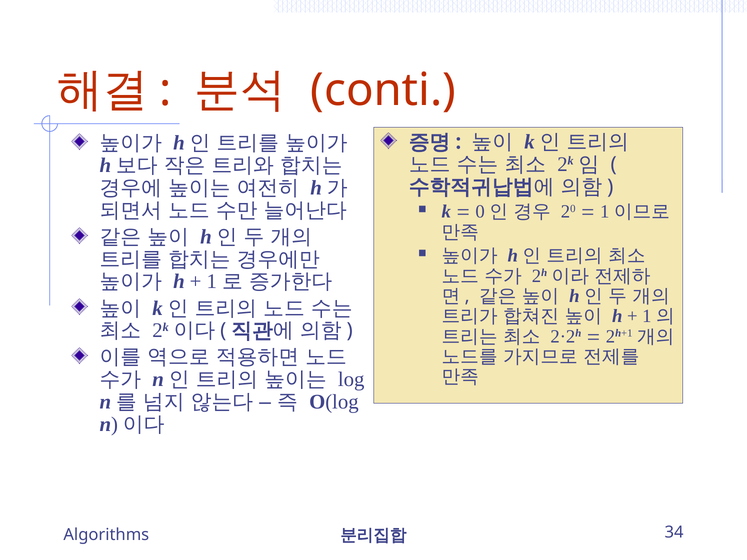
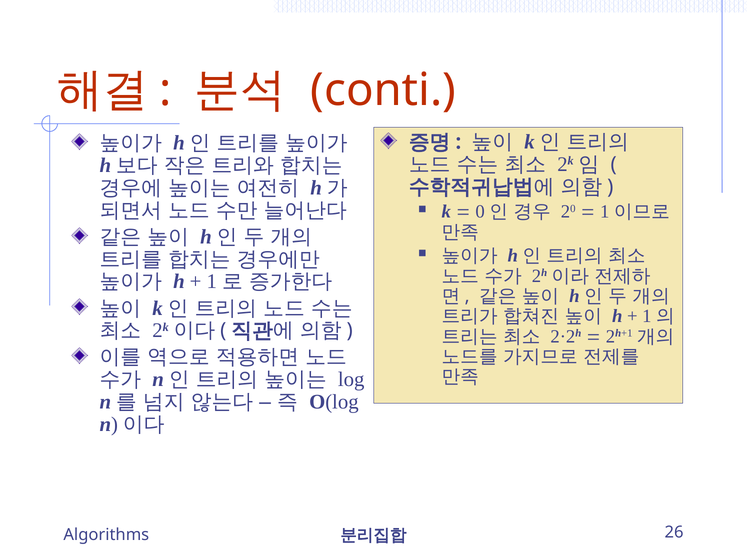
34: 34 -> 26
